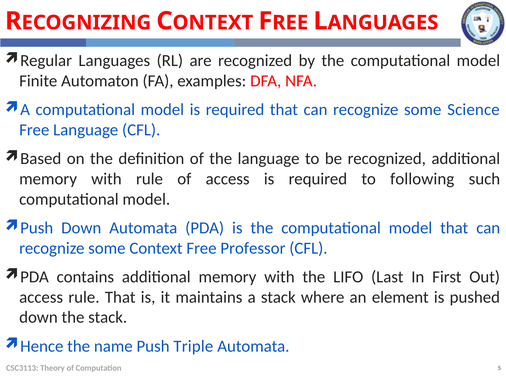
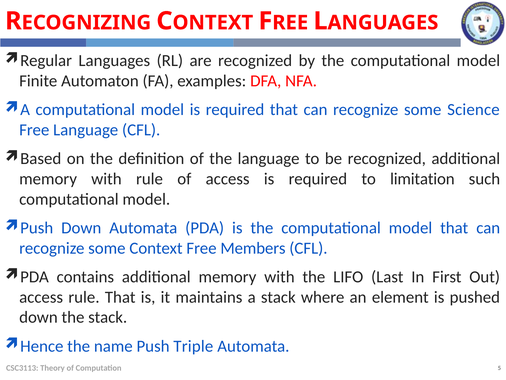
following: following -> limitation
Professor: Professor -> Members
